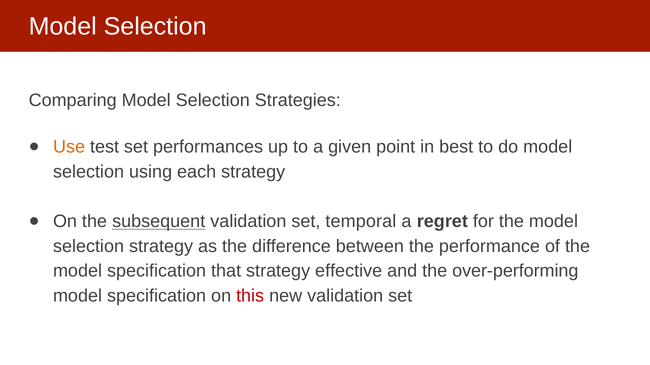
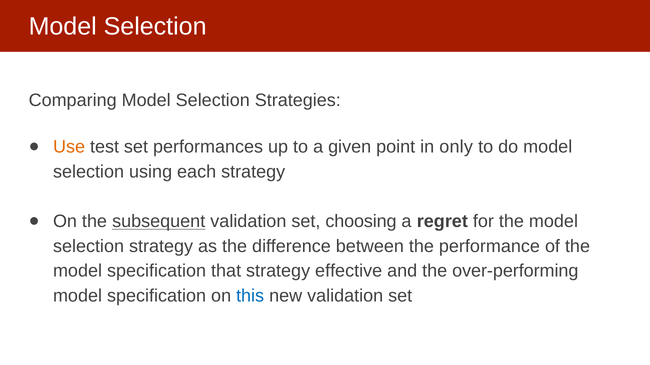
best: best -> only
temporal: temporal -> choosing
this colour: red -> blue
